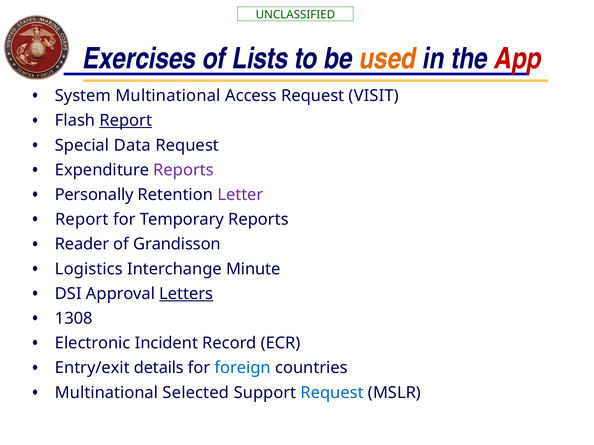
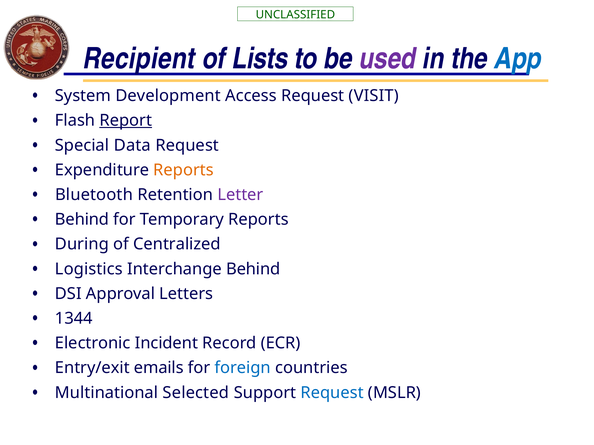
Exercises: Exercises -> Recipient
used colour: orange -> purple
App colour: red -> blue
System Multinational: Multinational -> Development
Reports at (184, 170) colour: purple -> orange
Personally: Personally -> Bluetooth
Report at (82, 220): Report -> Behind
Reader: Reader -> During
Grandisson: Grandisson -> Centralized
Interchange Minute: Minute -> Behind
Letters underline: present -> none
1308: 1308 -> 1344
details: details -> emails
